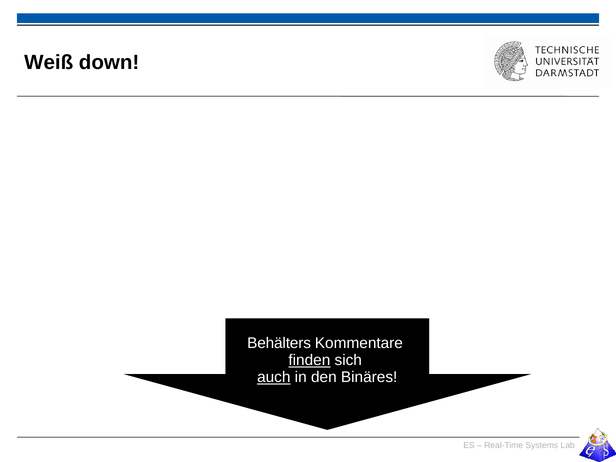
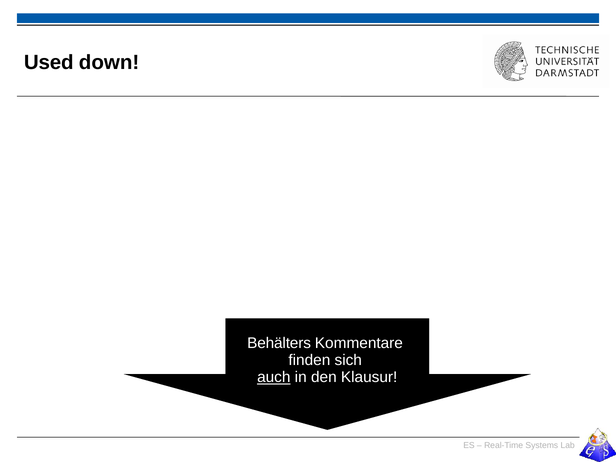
Weiß: Weiß -> Used
finden underline: present -> none
Binäres: Binäres -> Klausur
